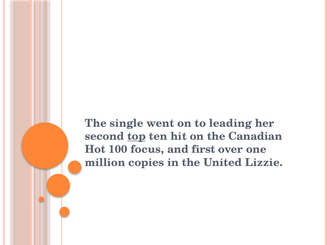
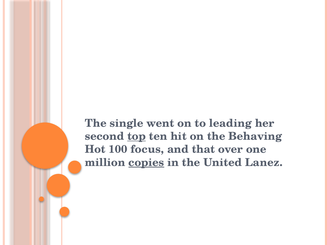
Canadian: Canadian -> Behaving
first: first -> that
copies underline: none -> present
Lizzie: Lizzie -> Lanez
